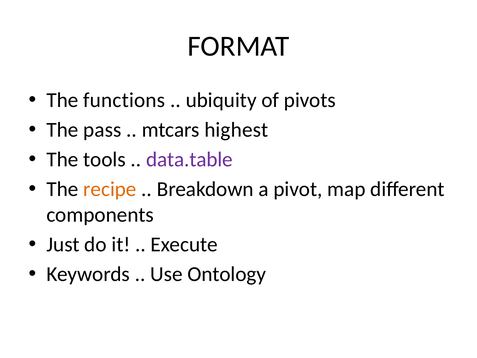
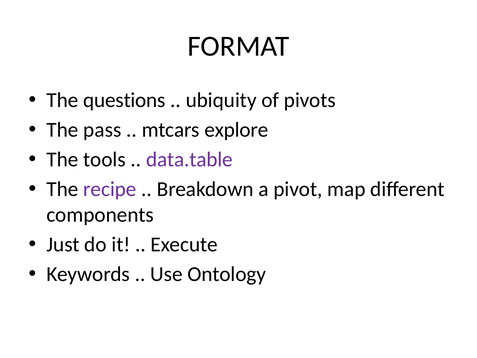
functions: functions -> questions
highest: highest -> explore
recipe colour: orange -> purple
